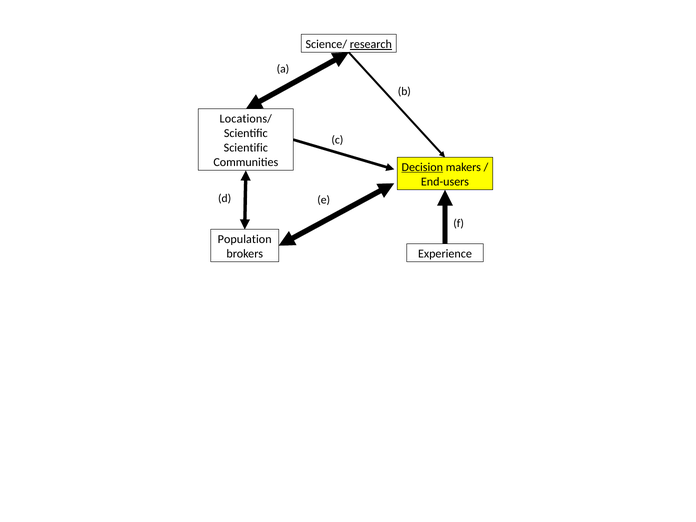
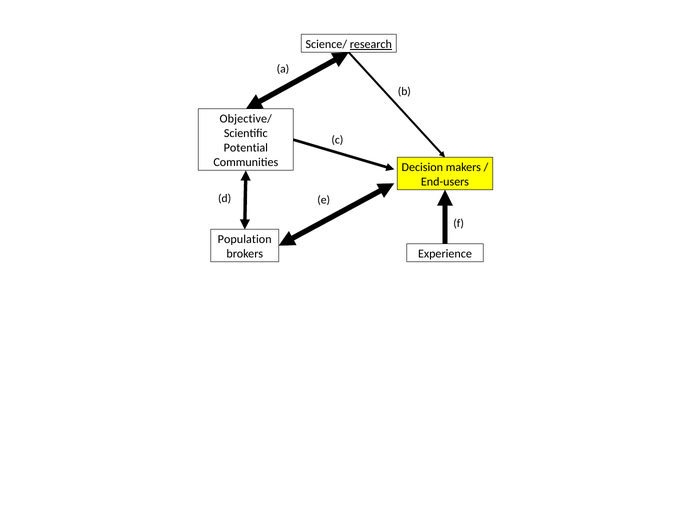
Locations/: Locations/ -> Objective/
Scientific at (246, 148): Scientific -> Potential
Decision underline: present -> none
